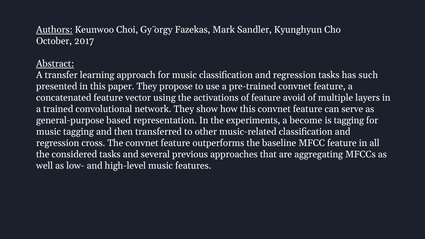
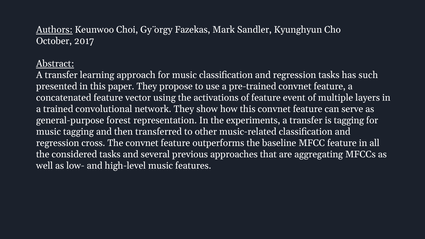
avoid: avoid -> event
based: based -> forest
experiments a become: become -> transfer
